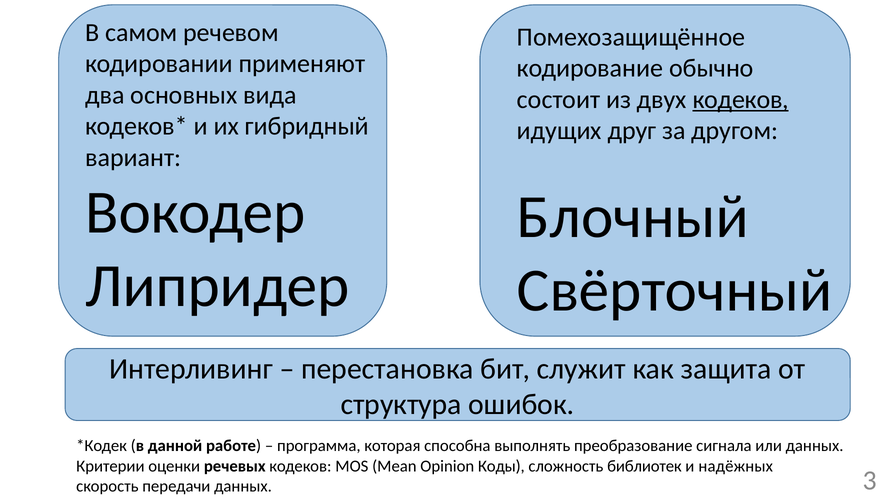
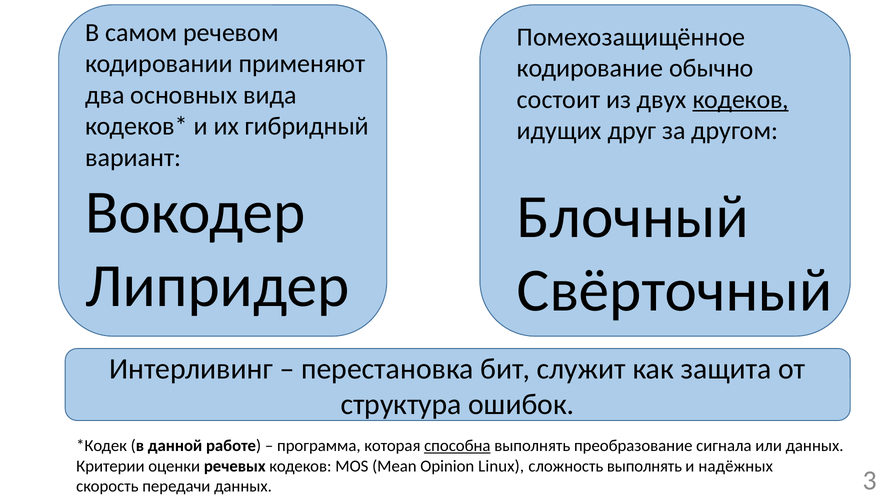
способна underline: none -> present
Коды: Коды -> Linux
сложность библиотек: библиотек -> выполнять
